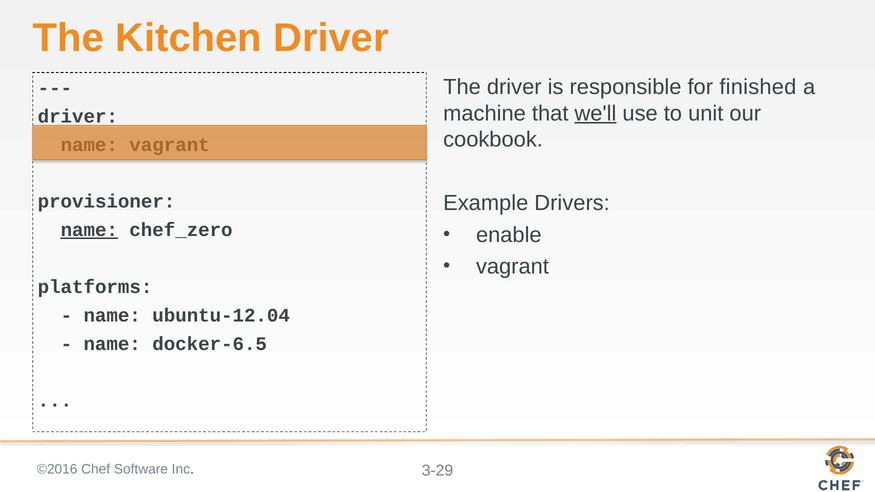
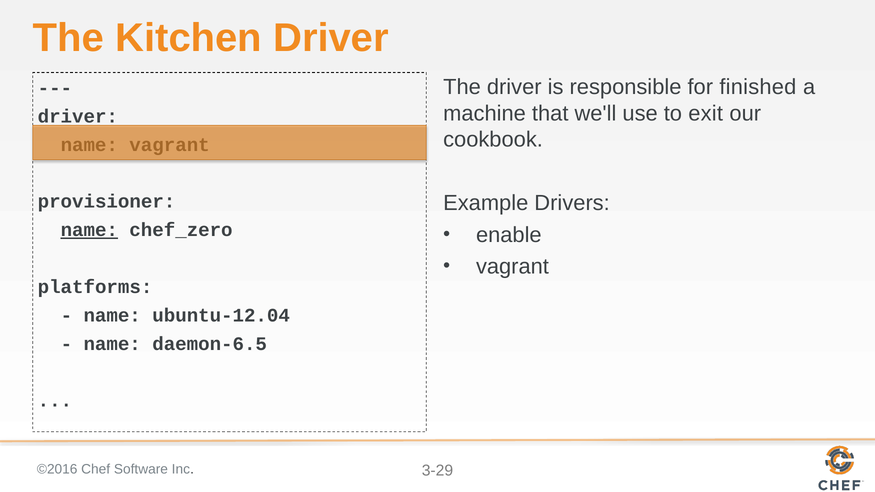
we'll underline: present -> none
unit: unit -> exit
docker-6.5: docker-6.5 -> daemon-6.5
